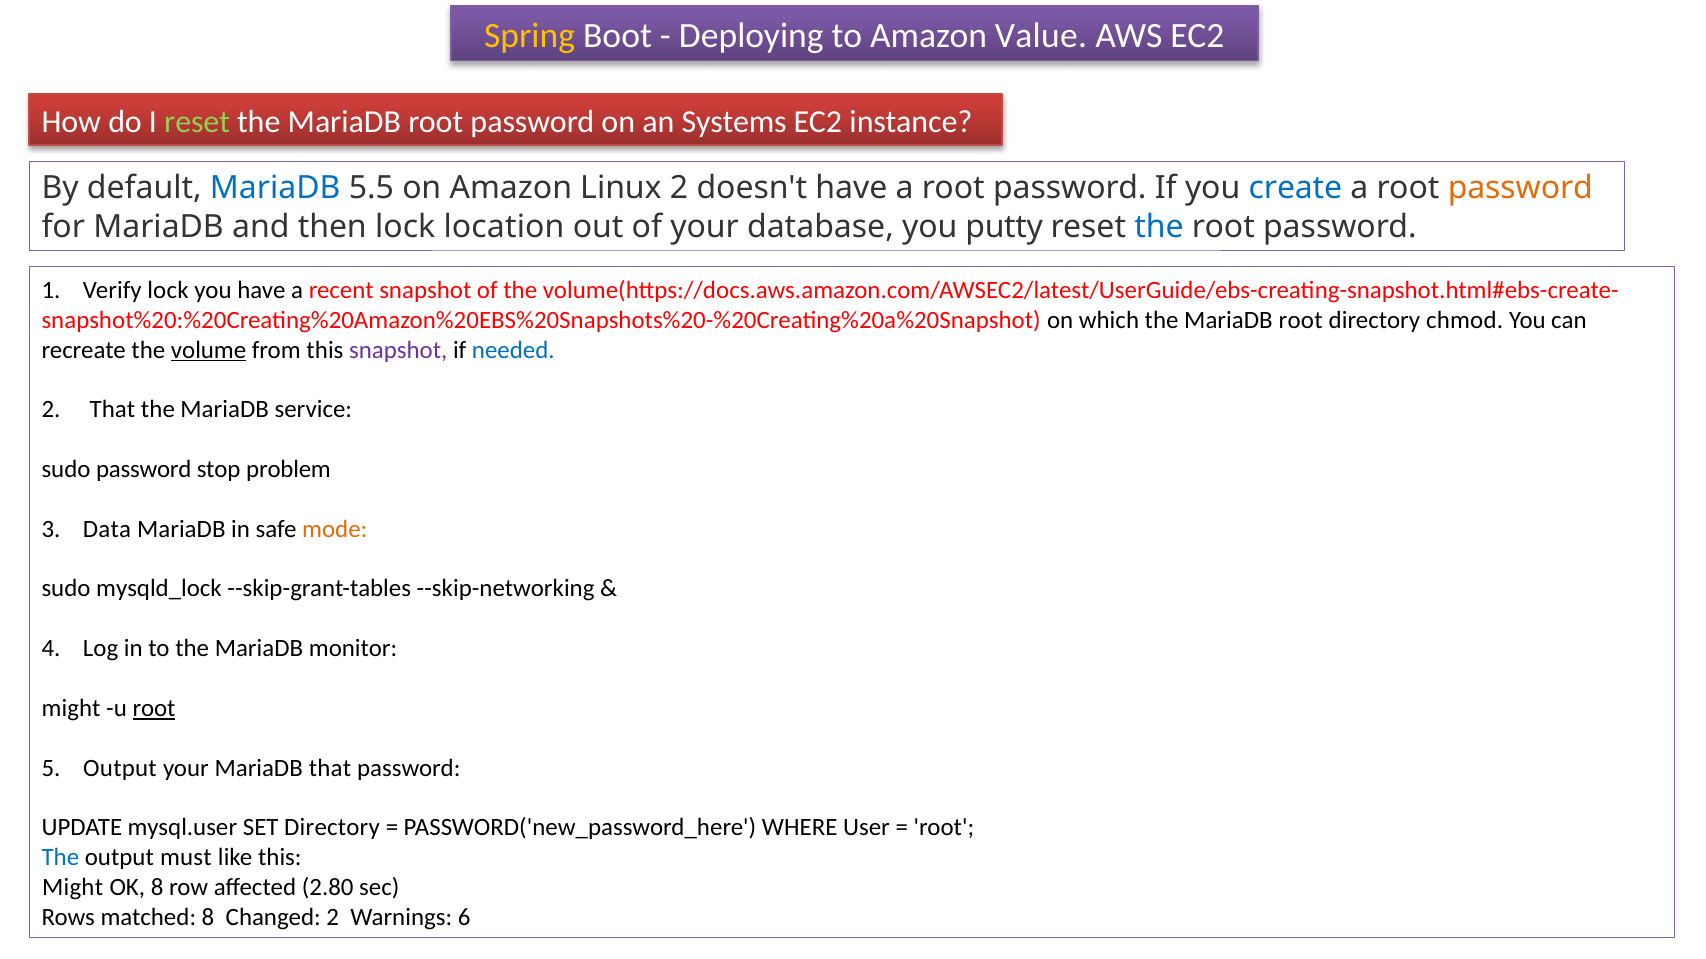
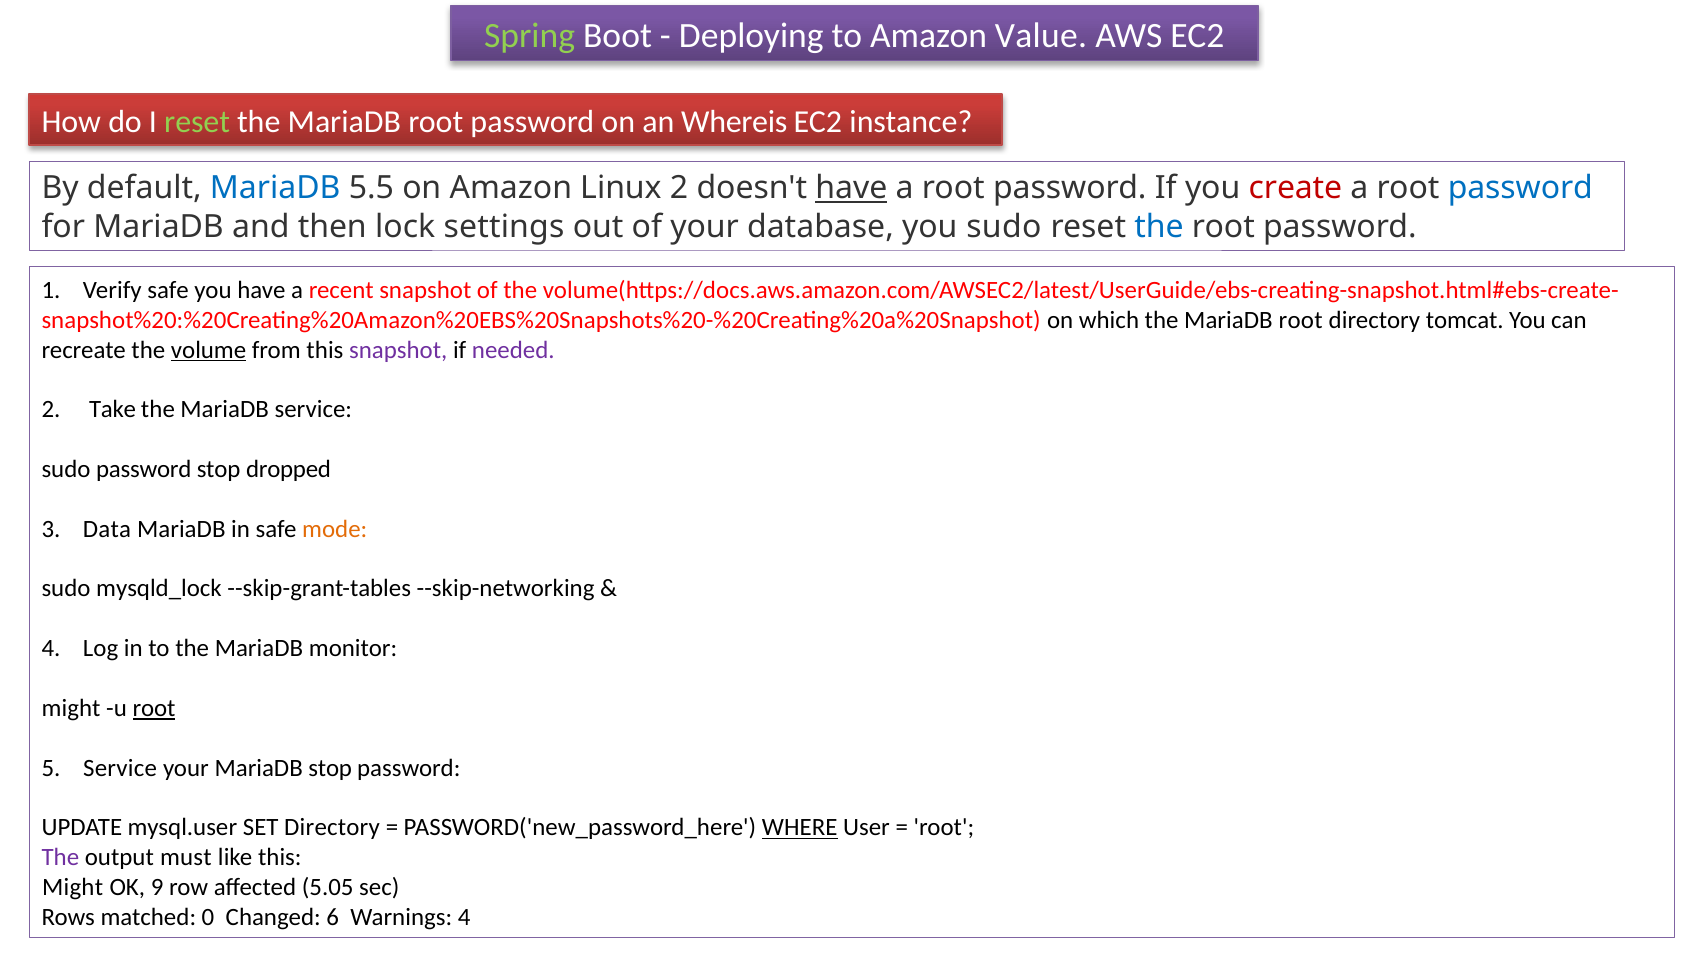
Spring colour: yellow -> light green
Systems: Systems -> Whereis
have at (851, 189) underline: none -> present
create colour: blue -> red
password at (1520, 189) colour: orange -> blue
location: location -> settings
you putty: putty -> sudo
Verify lock: lock -> safe
chmod: chmod -> tomcat
needed colour: blue -> purple
2 That: That -> Take
problem: problem -> dropped
5 Output: Output -> Service
MariaDB that: that -> stop
WHERE underline: none -> present
The at (60, 858) colour: blue -> purple
OK 8: 8 -> 9
2.80: 2.80 -> 5.05
matched 8: 8 -> 0
Changed 2: 2 -> 6
Warnings 6: 6 -> 4
